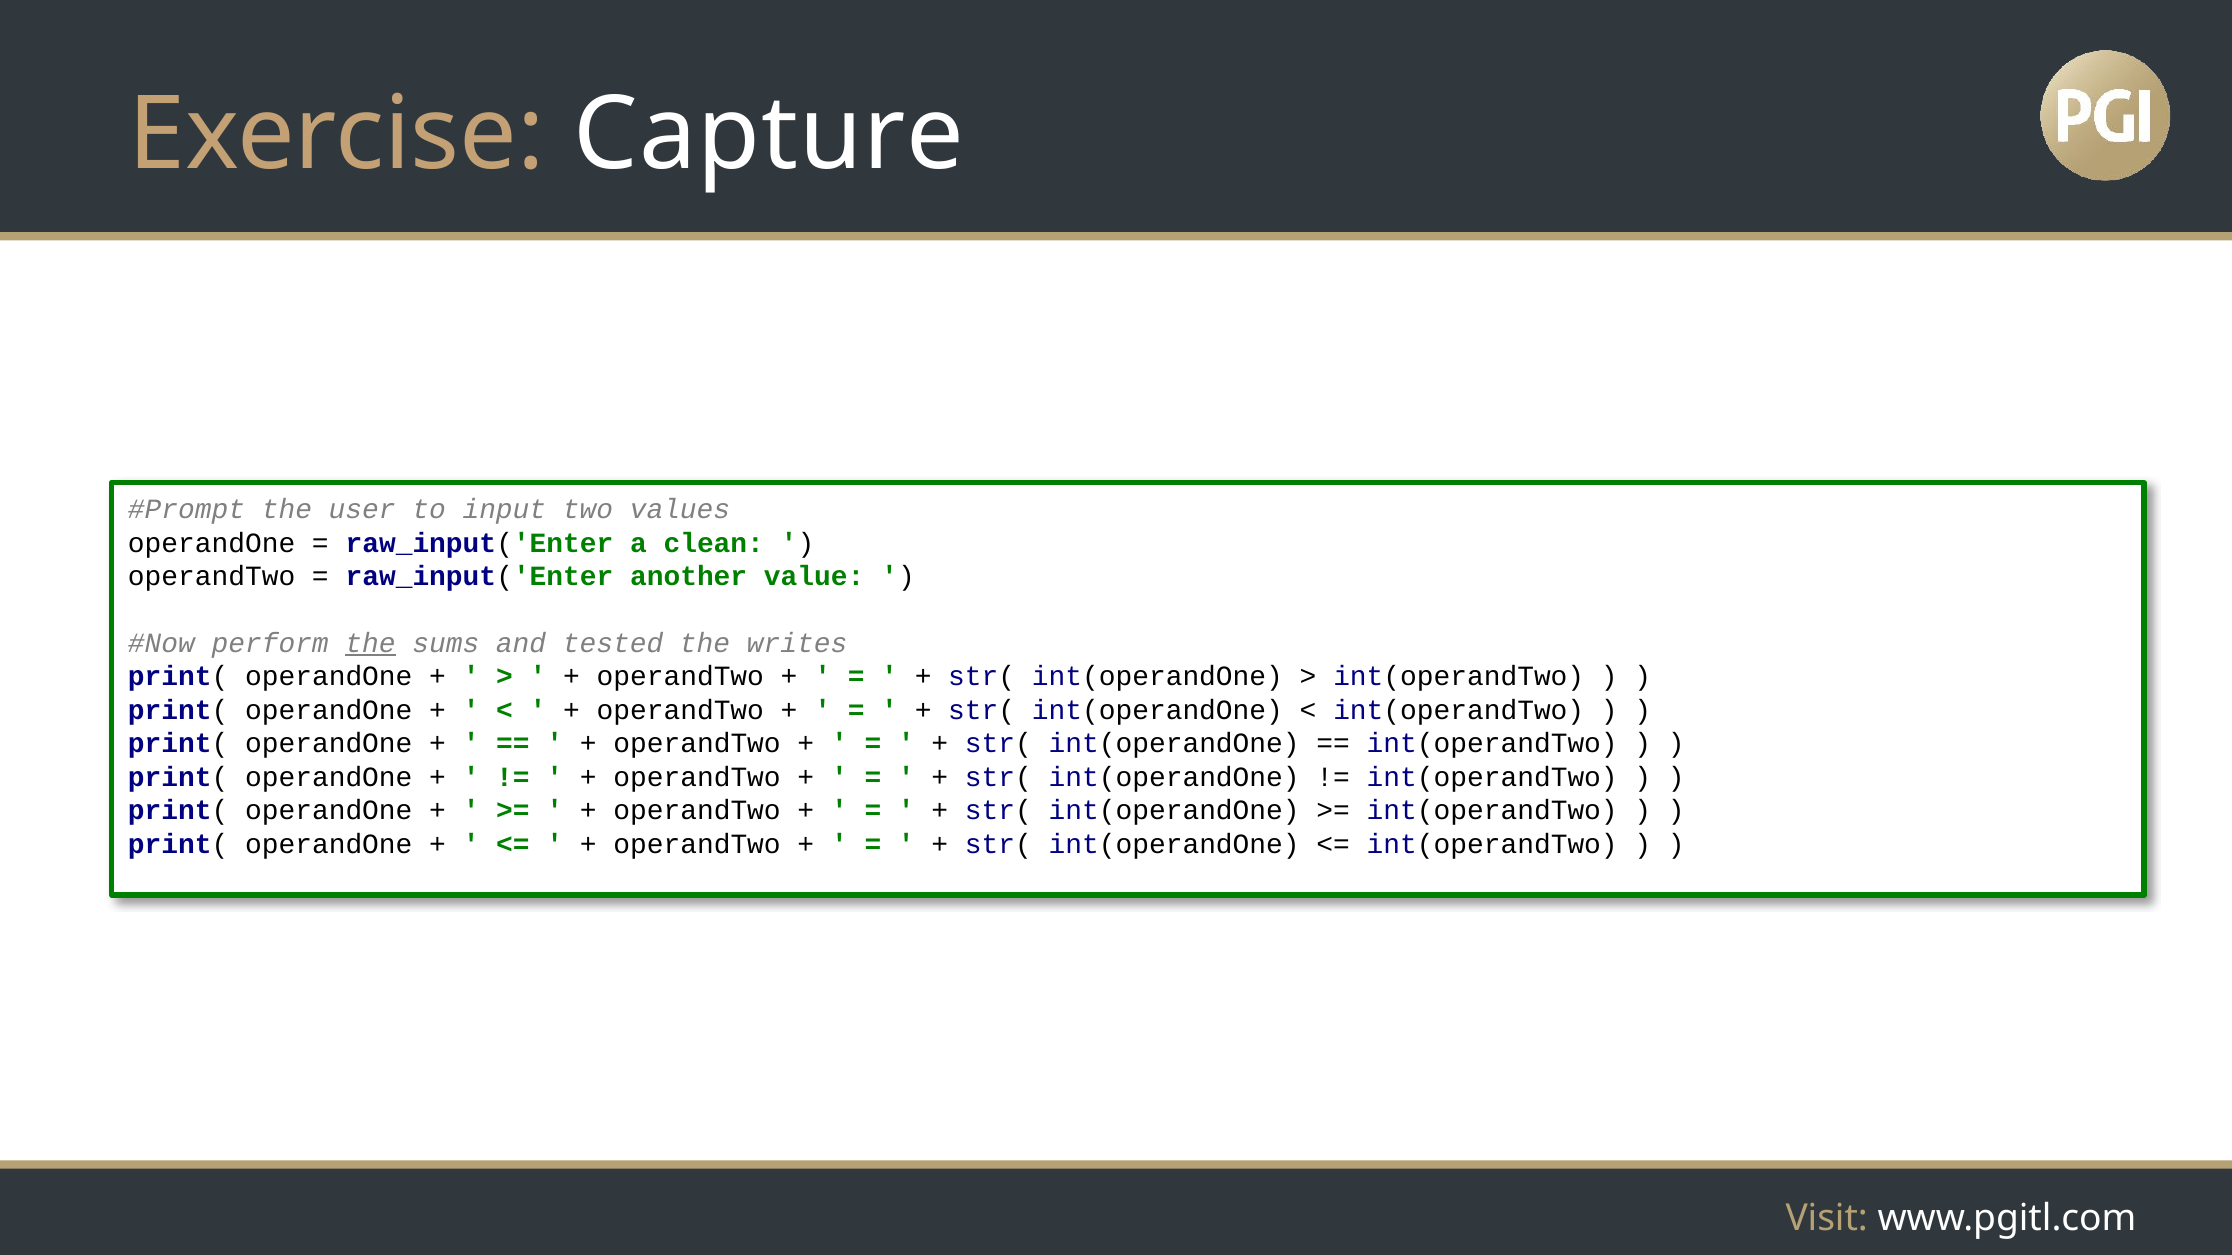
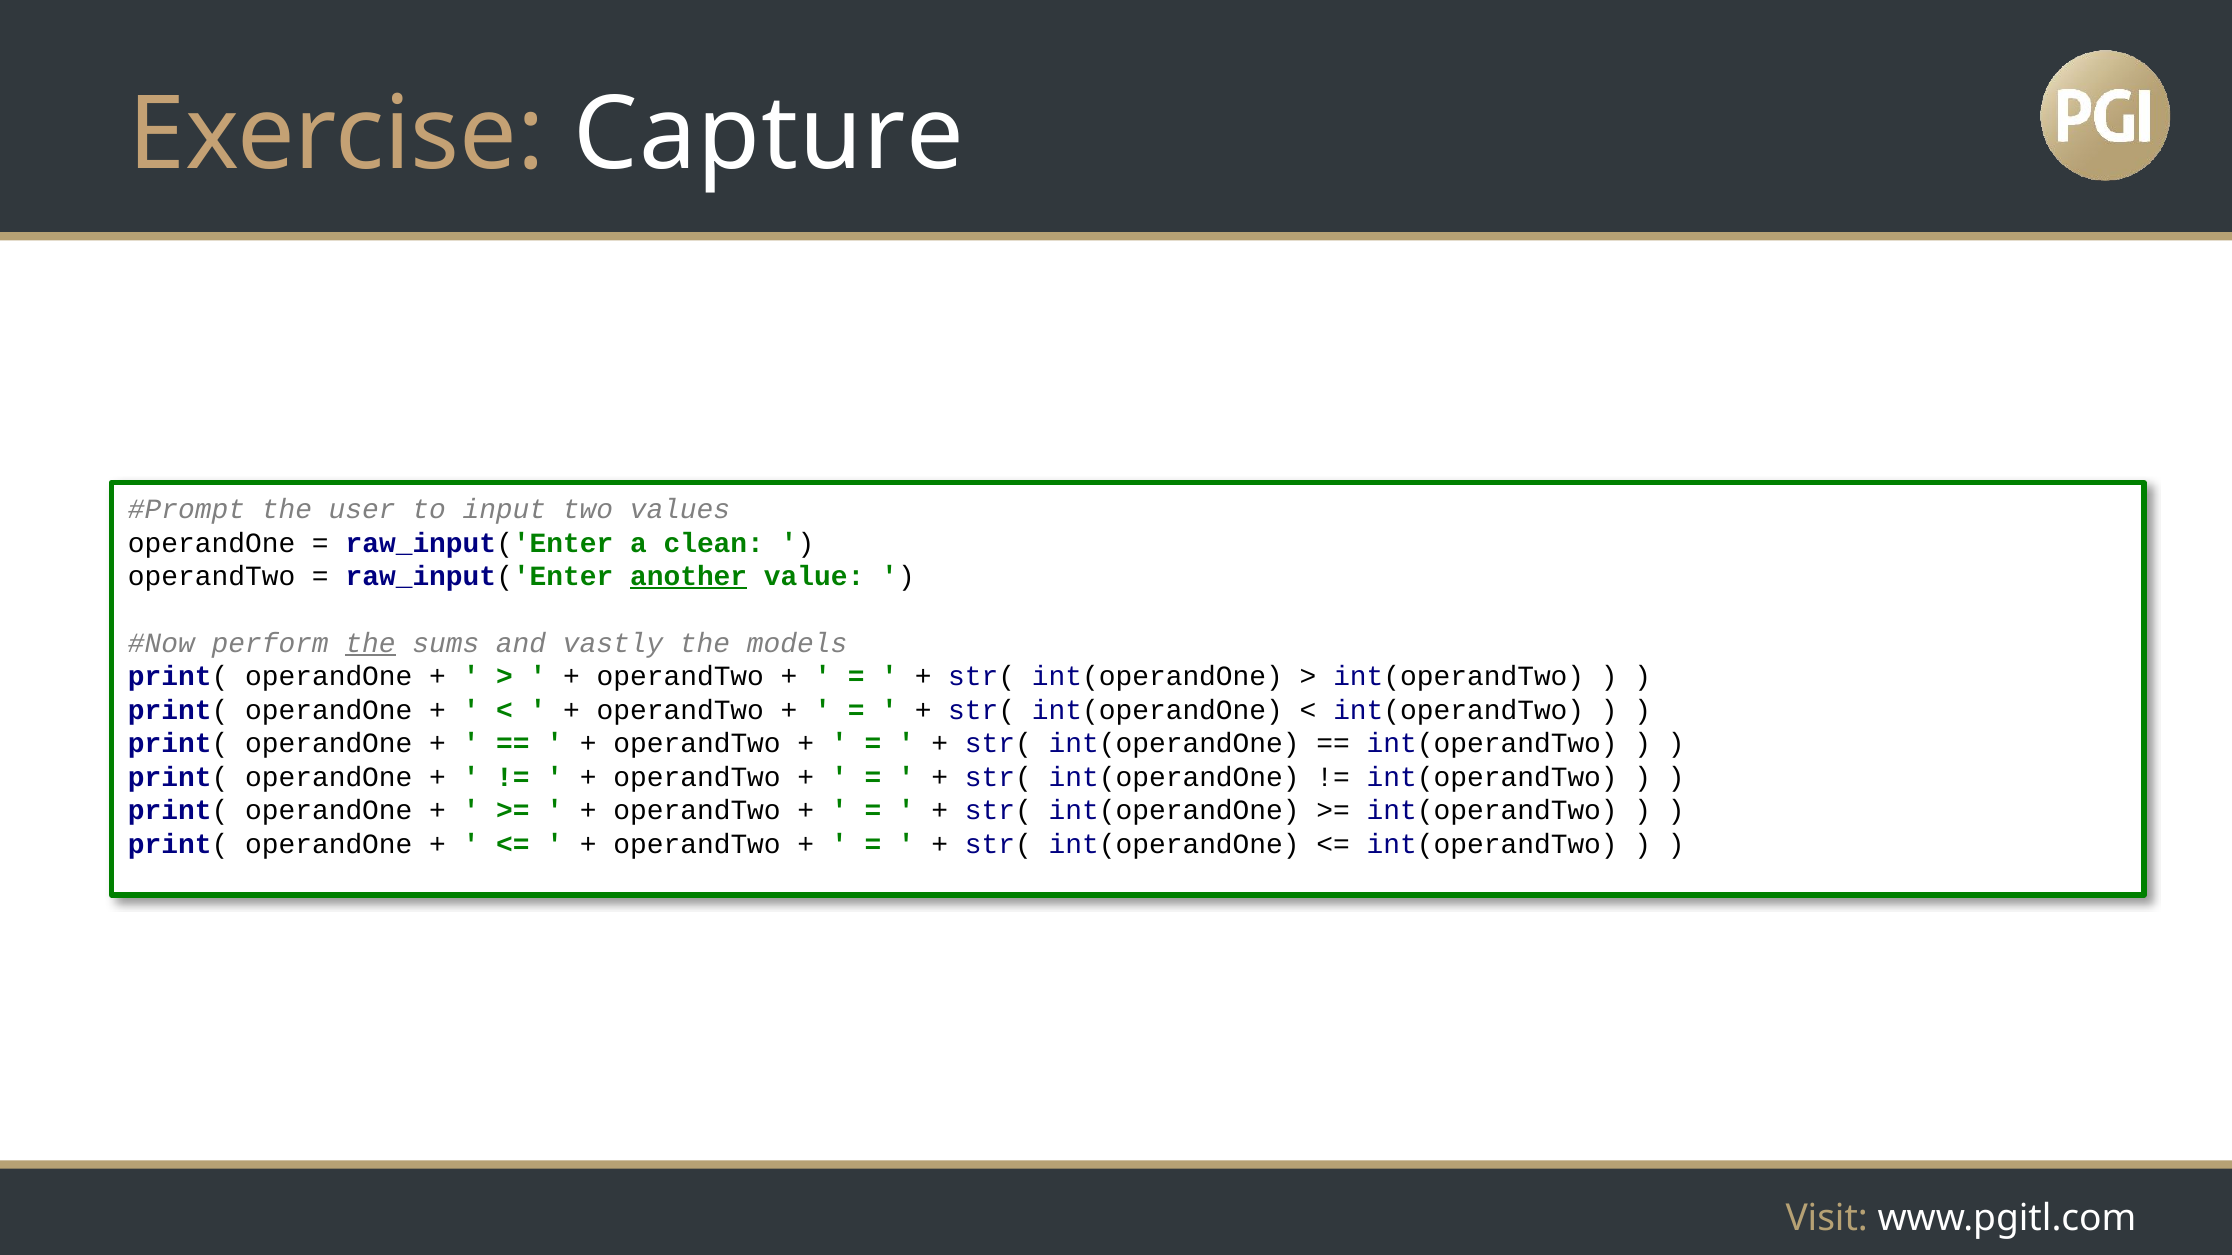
another underline: none -> present
tested: tested -> vastly
writes: writes -> models
